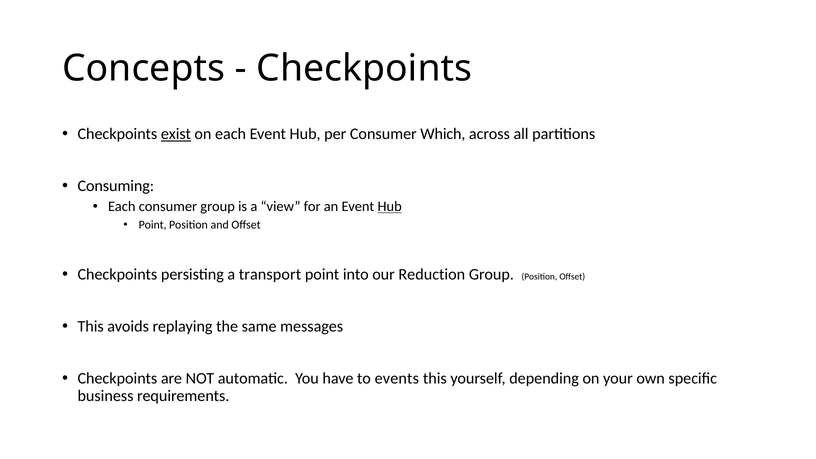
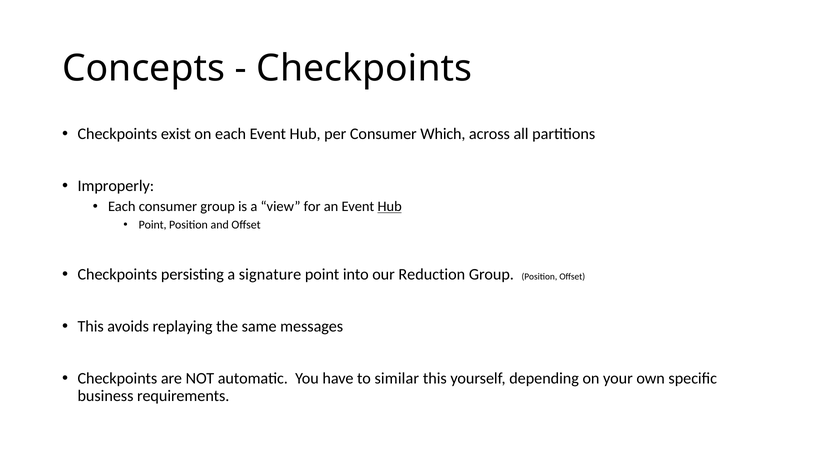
exist underline: present -> none
Consuming: Consuming -> Improperly
transport: transport -> signature
events: events -> similar
